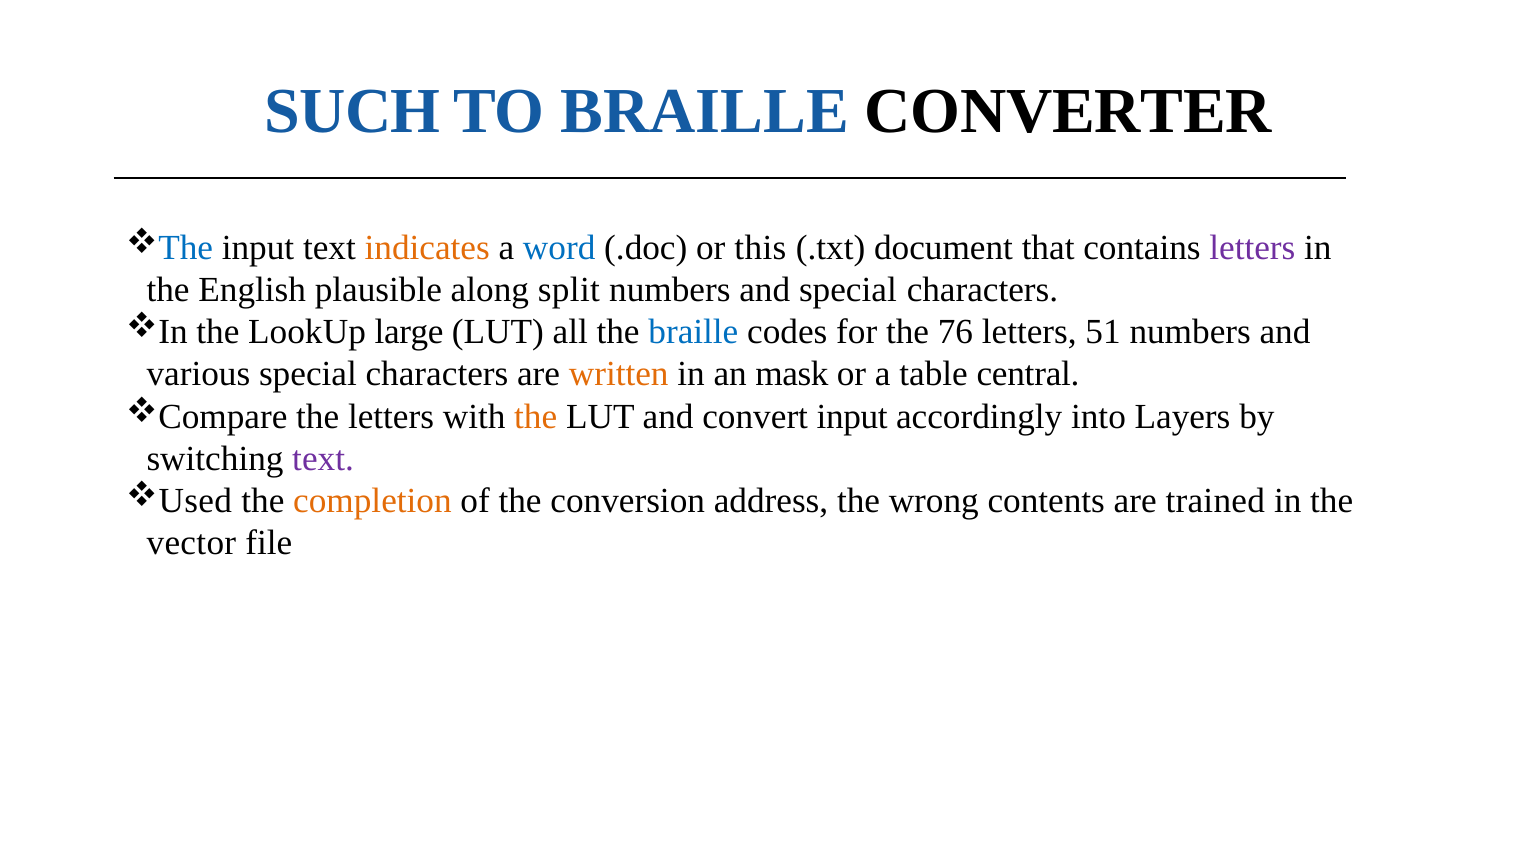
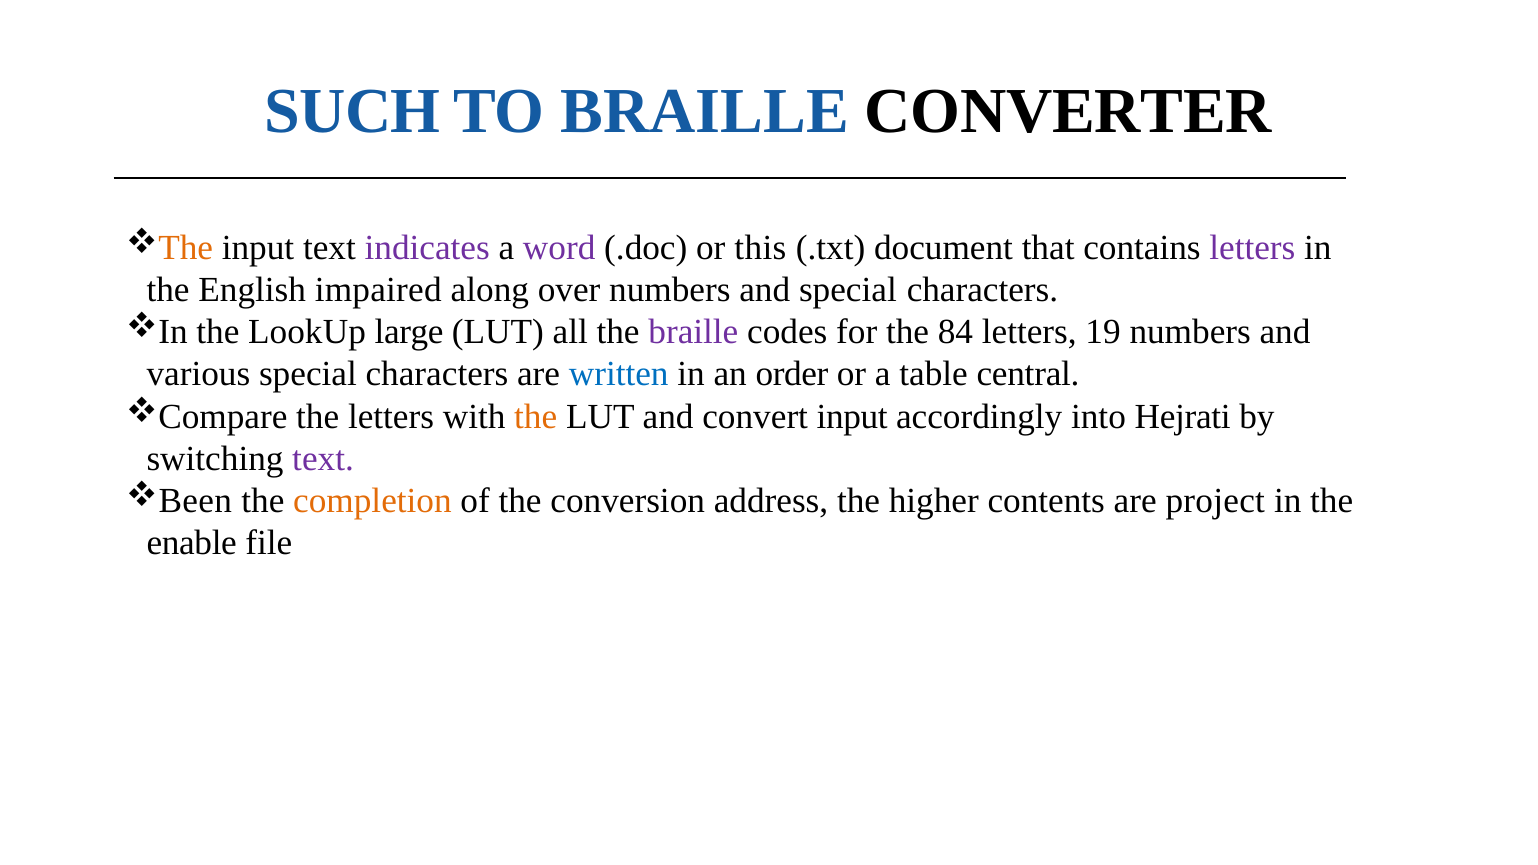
The at (186, 247) colour: blue -> orange
indicates colour: orange -> purple
word colour: blue -> purple
plausible: plausible -> impaired
split: split -> over
braille at (693, 332) colour: blue -> purple
76: 76 -> 84
51: 51 -> 19
written colour: orange -> blue
mask: mask -> order
Layers: Layers -> Hejrati
Used: Used -> Been
wrong: wrong -> higher
trained: trained -> project
vector: vector -> enable
